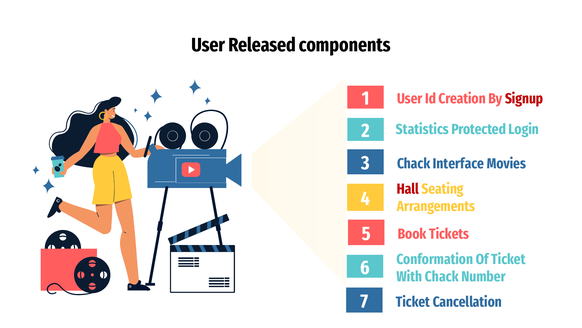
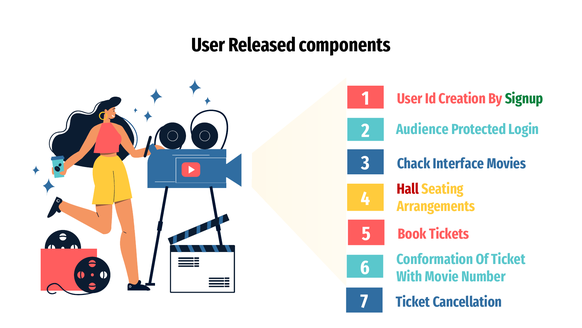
Signup colour: red -> green
Statistics: Statistics -> Audience
With Chack: Chack -> Movie
